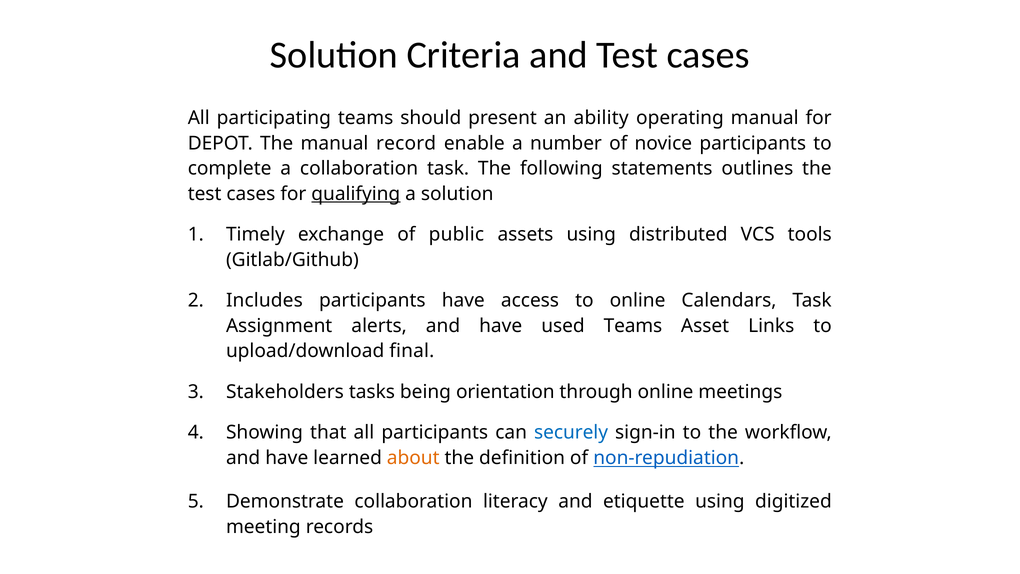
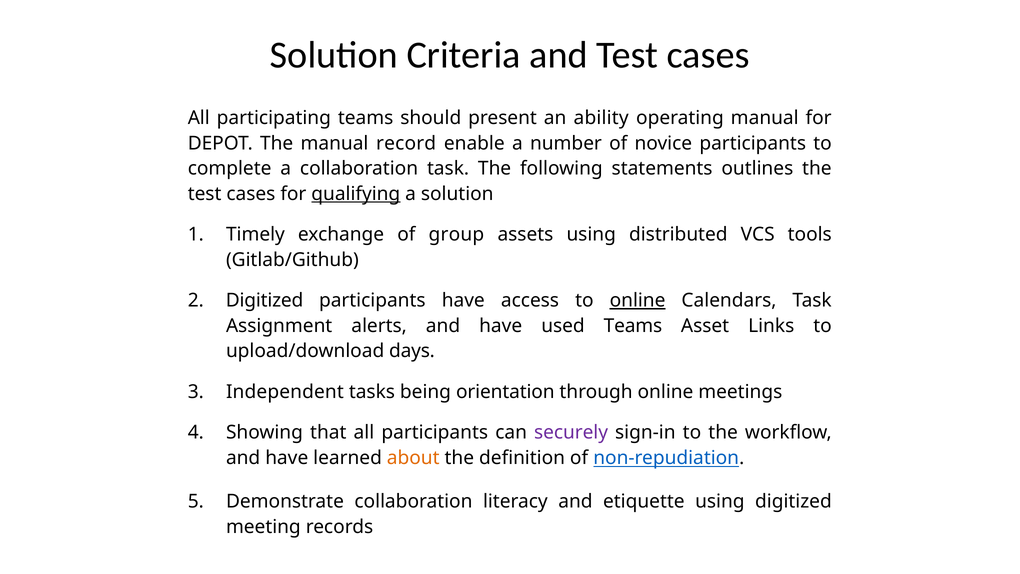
public: public -> group
Includes at (264, 300): Includes -> Digitized
online at (638, 300) underline: none -> present
final: final -> days
Stakeholders: Stakeholders -> Independent
securely colour: blue -> purple
